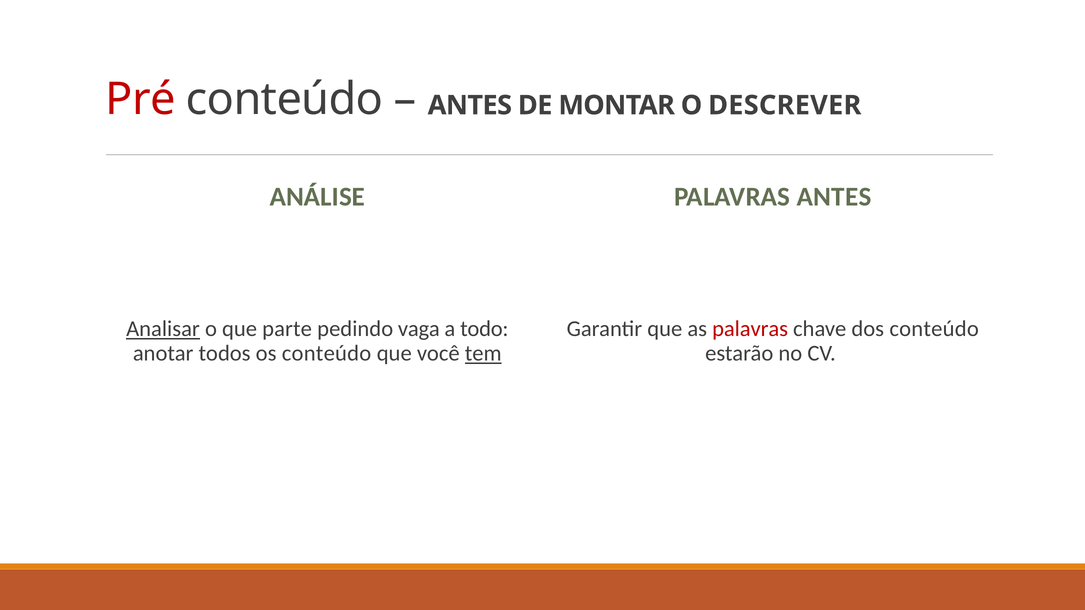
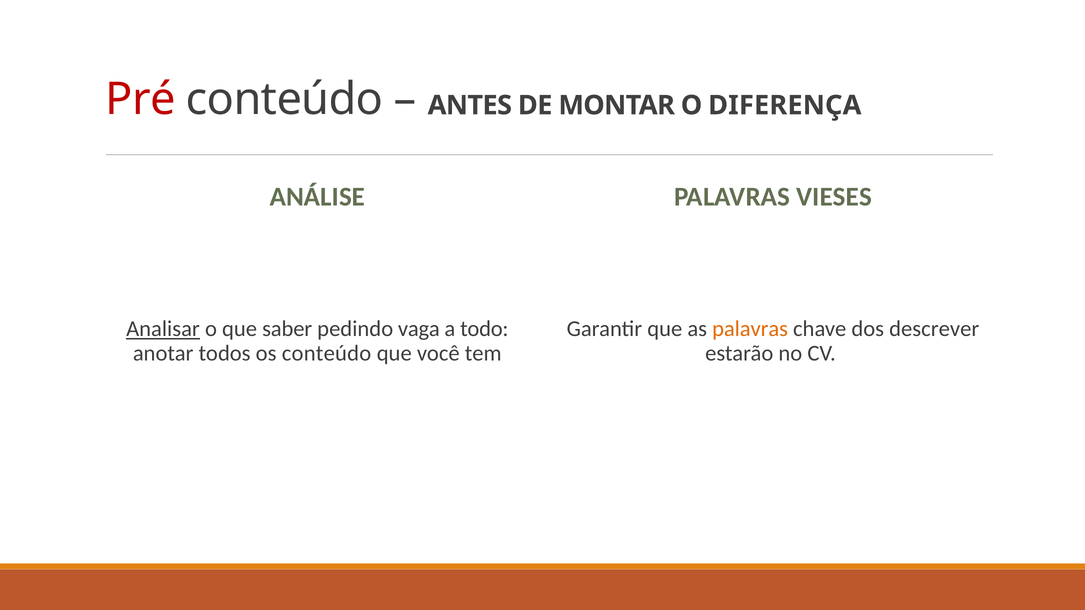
DESCREVER: DESCREVER -> DIFERENÇA
PALAVRAS ANTES: ANTES -> VIESES
parte: parte -> saber
palavras at (750, 329) colour: red -> orange
dos conteúdo: conteúdo -> descrever
tem underline: present -> none
